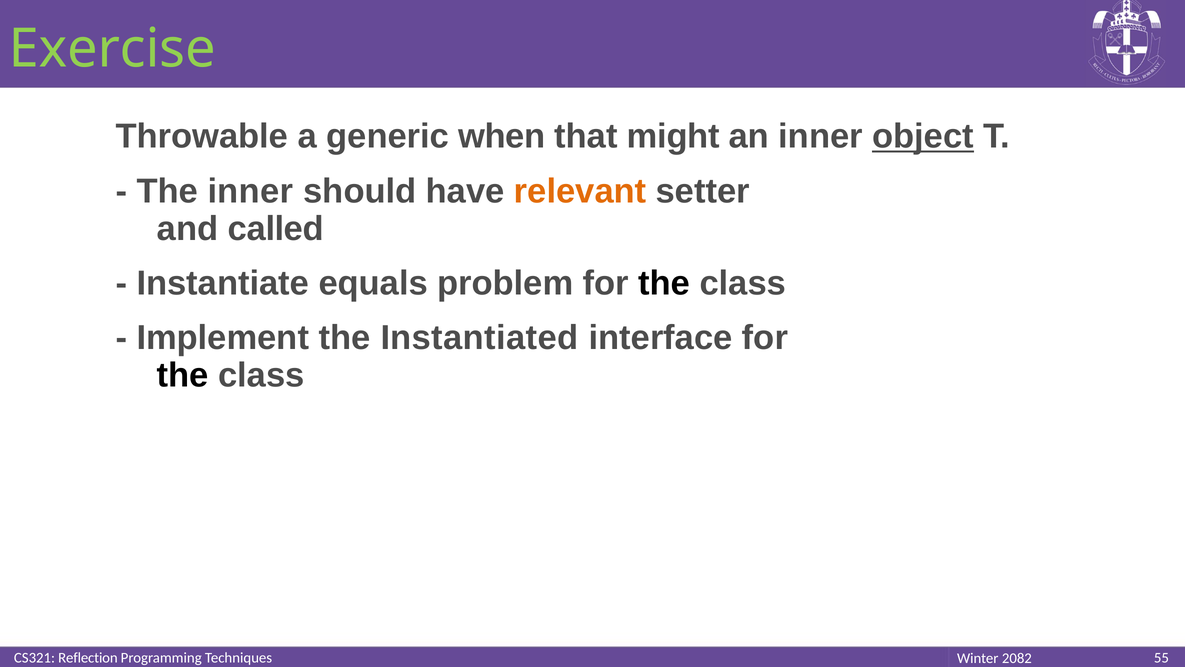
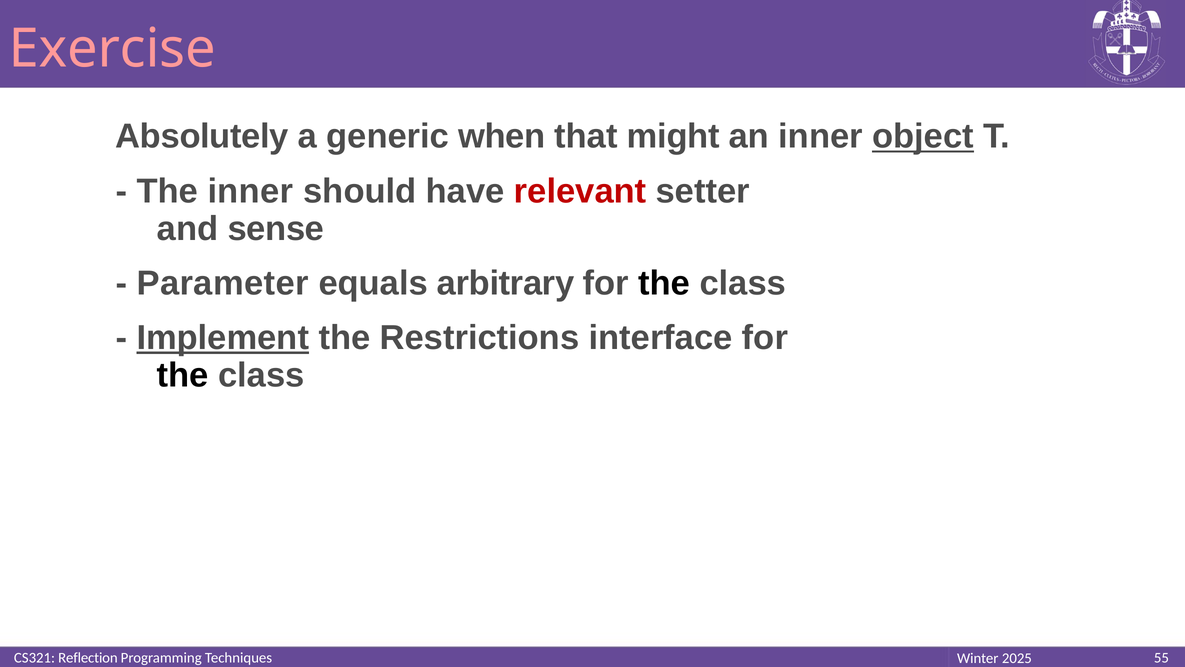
Exercise colour: light green -> pink
Throwable: Throwable -> Absolutely
relevant colour: orange -> red
called: called -> sense
Instantiate: Instantiate -> Parameter
problem: problem -> arbitrary
Implement underline: none -> present
Instantiated: Instantiated -> Restrictions
2082: 2082 -> 2025
